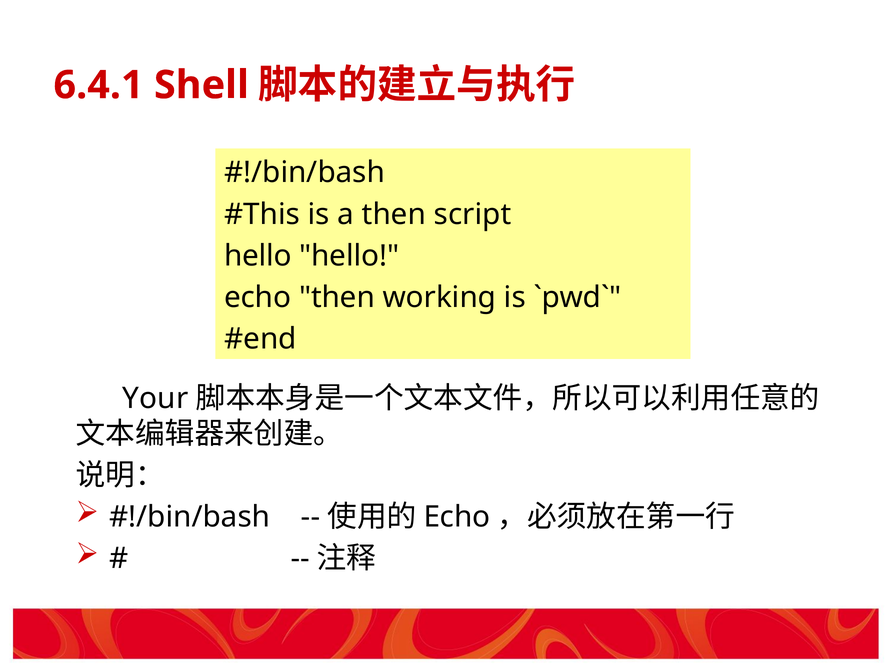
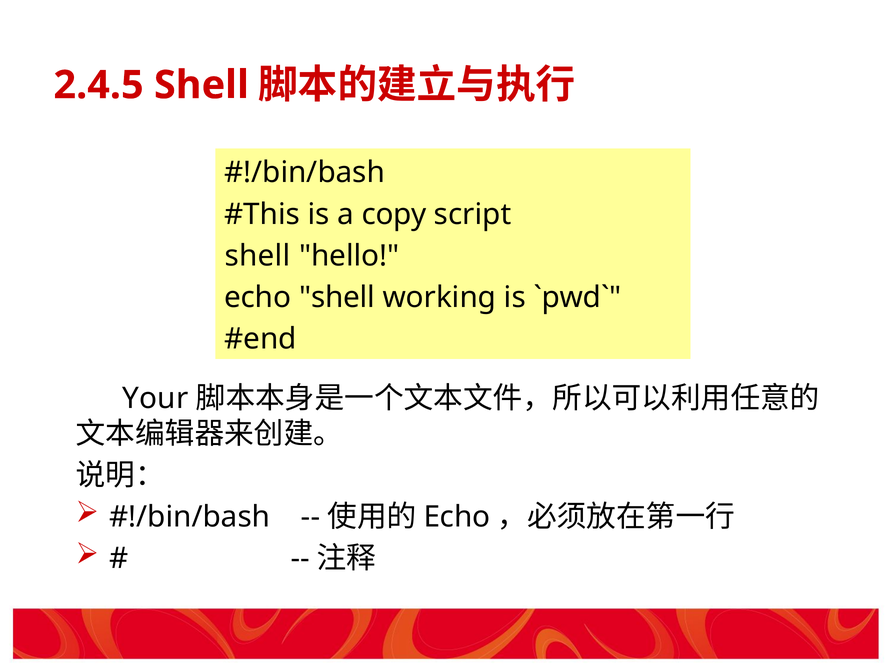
6.4.1: 6.4.1 -> 2.4.5
a then: then -> copy
hello at (258, 256): hello -> shell
echo then: then -> shell
